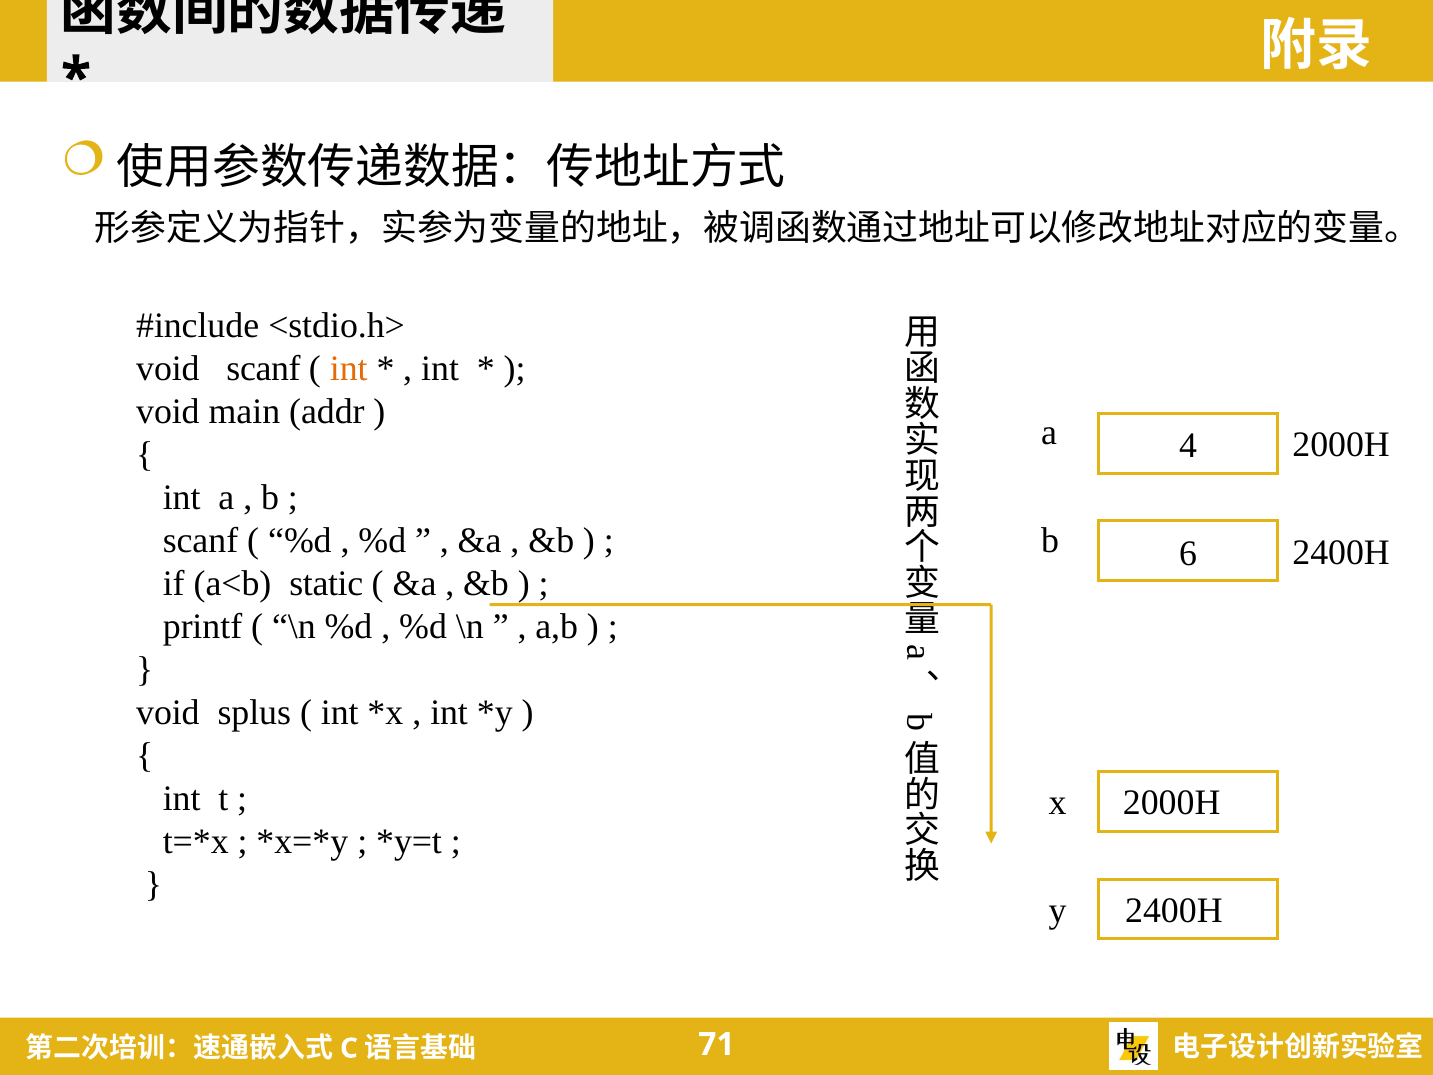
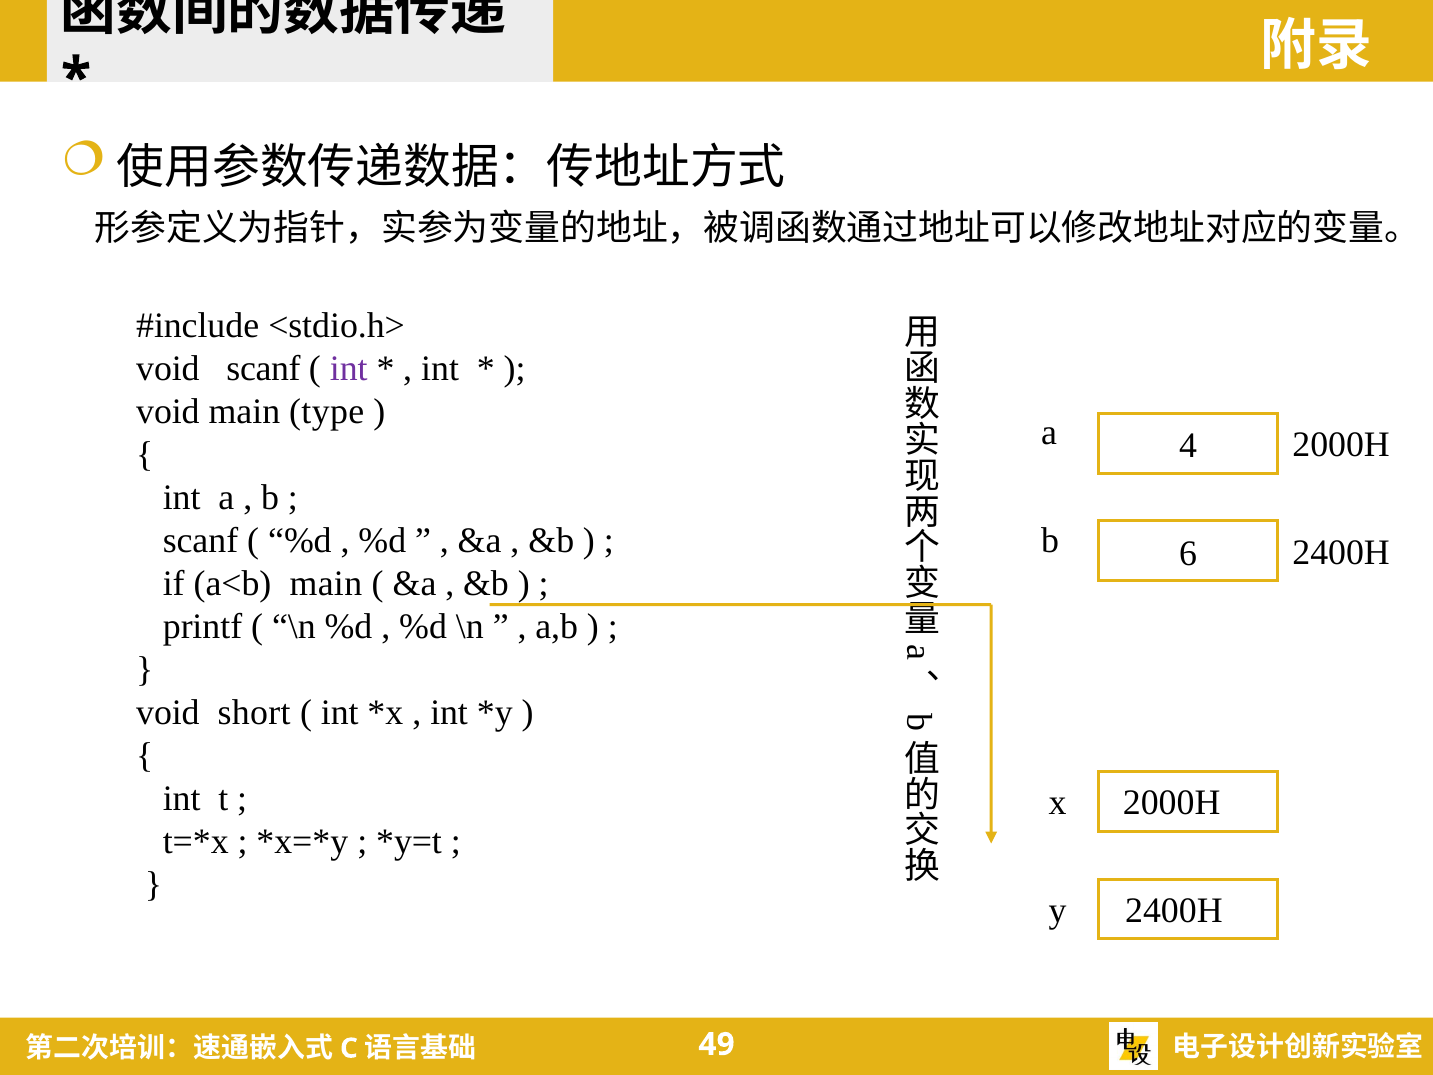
int at (349, 368) colour: orange -> purple
addr: addr -> type
a<b static: static -> main
splus: splus -> short
71: 71 -> 49
